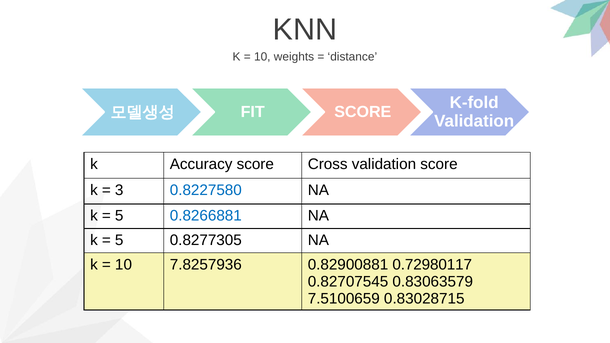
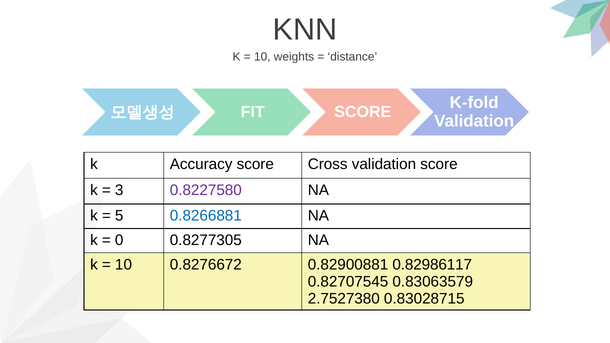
0.8227580 colour: blue -> purple
5 at (119, 240): 5 -> 0
7.8257936: 7.8257936 -> 0.8276672
0.72980117: 0.72980117 -> 0.82986117
7.5100659: 7.5100659 -> 2.7527380
